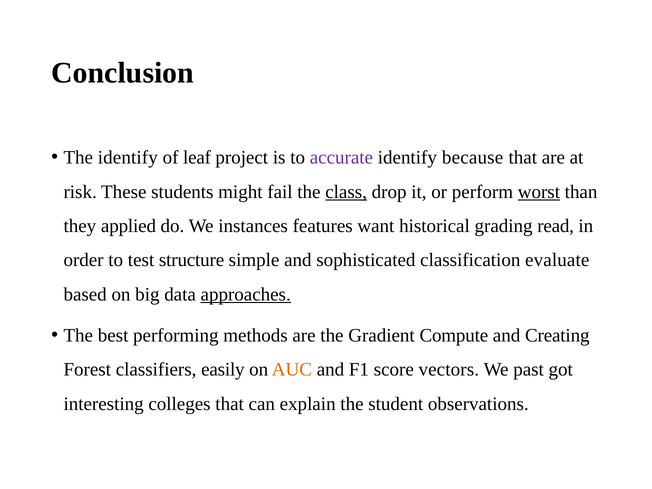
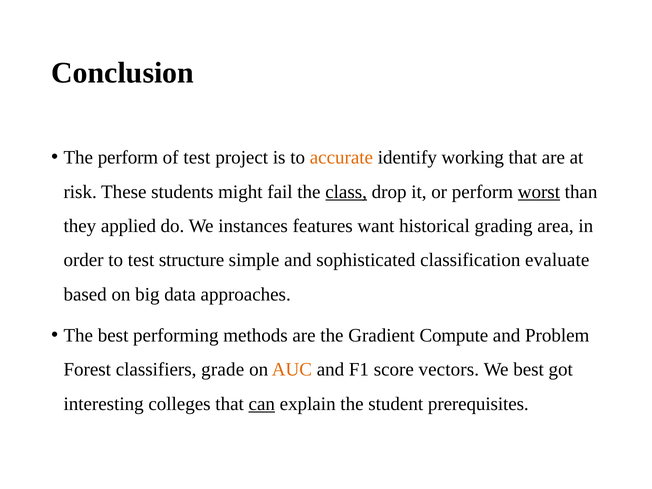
The identify: identify -> perform
of leaf: leaf -> test
accurate colour: purple -> orange
because: because -> working
read: read -> area
approaches underline: present -> none
Creating: Creating -> Problem
easily: easily -> grade
We past: past -> best
can underline: none -> present
observations: observations -> prerequisites
